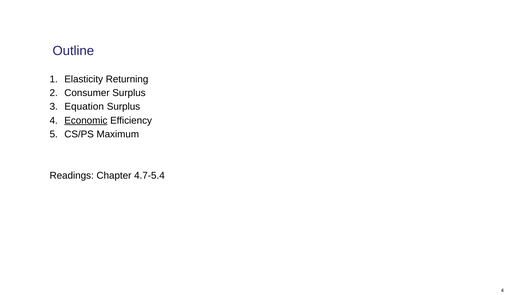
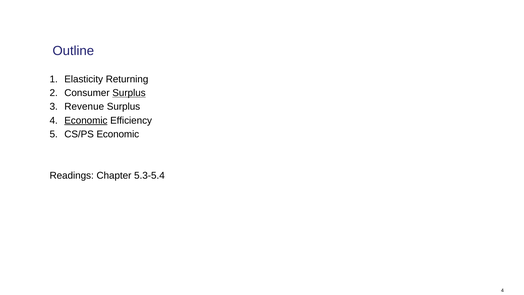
Surplus at (129, 93) underline: none -> present
Equation: Equation -> Revenue
CS/PS Maximum: Maximum -> Economic
4.7-5.4: 4.7-5.4 -> 5.3-5.4
